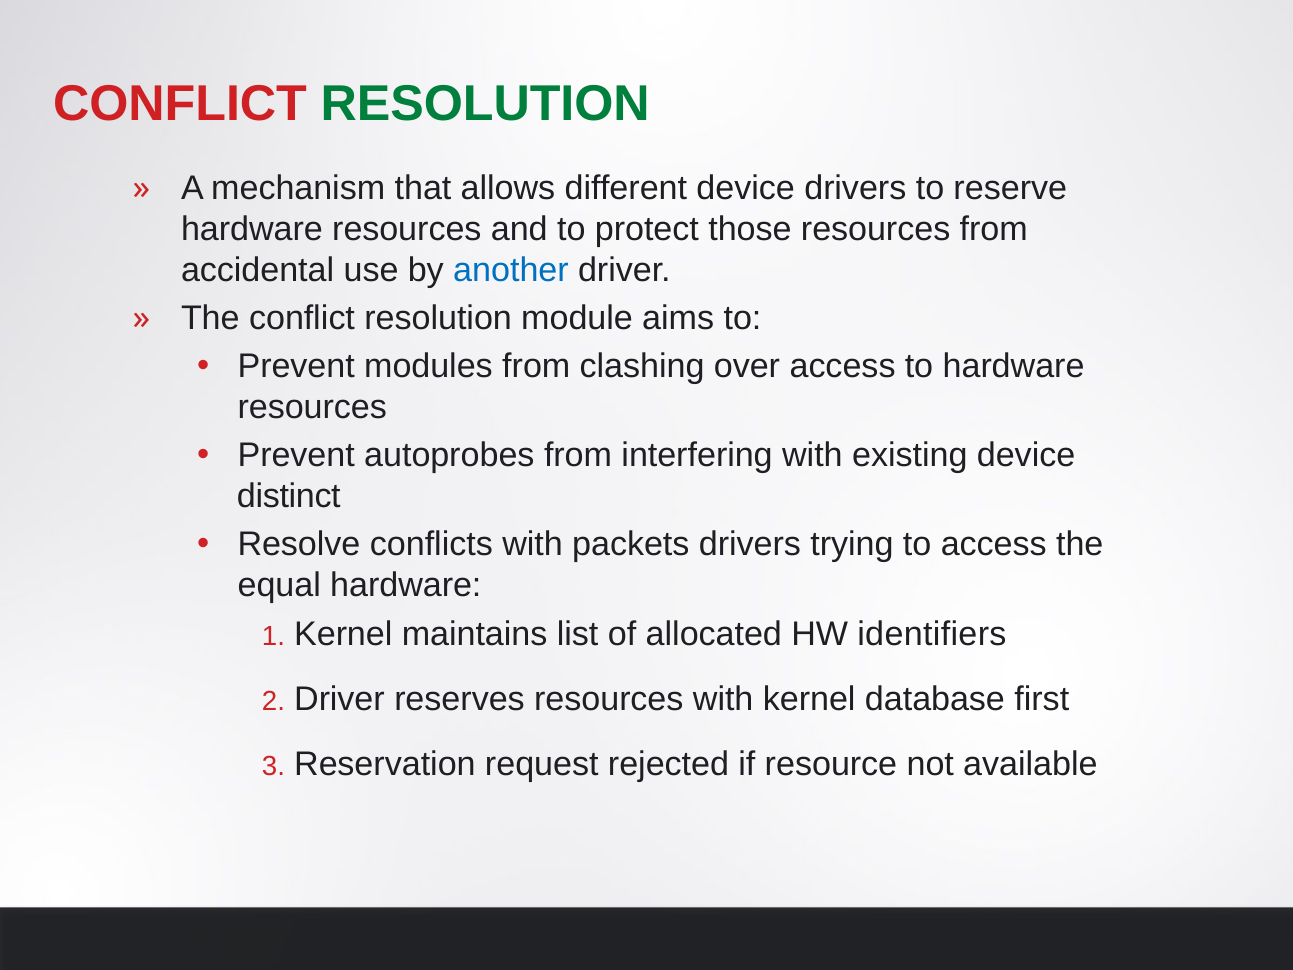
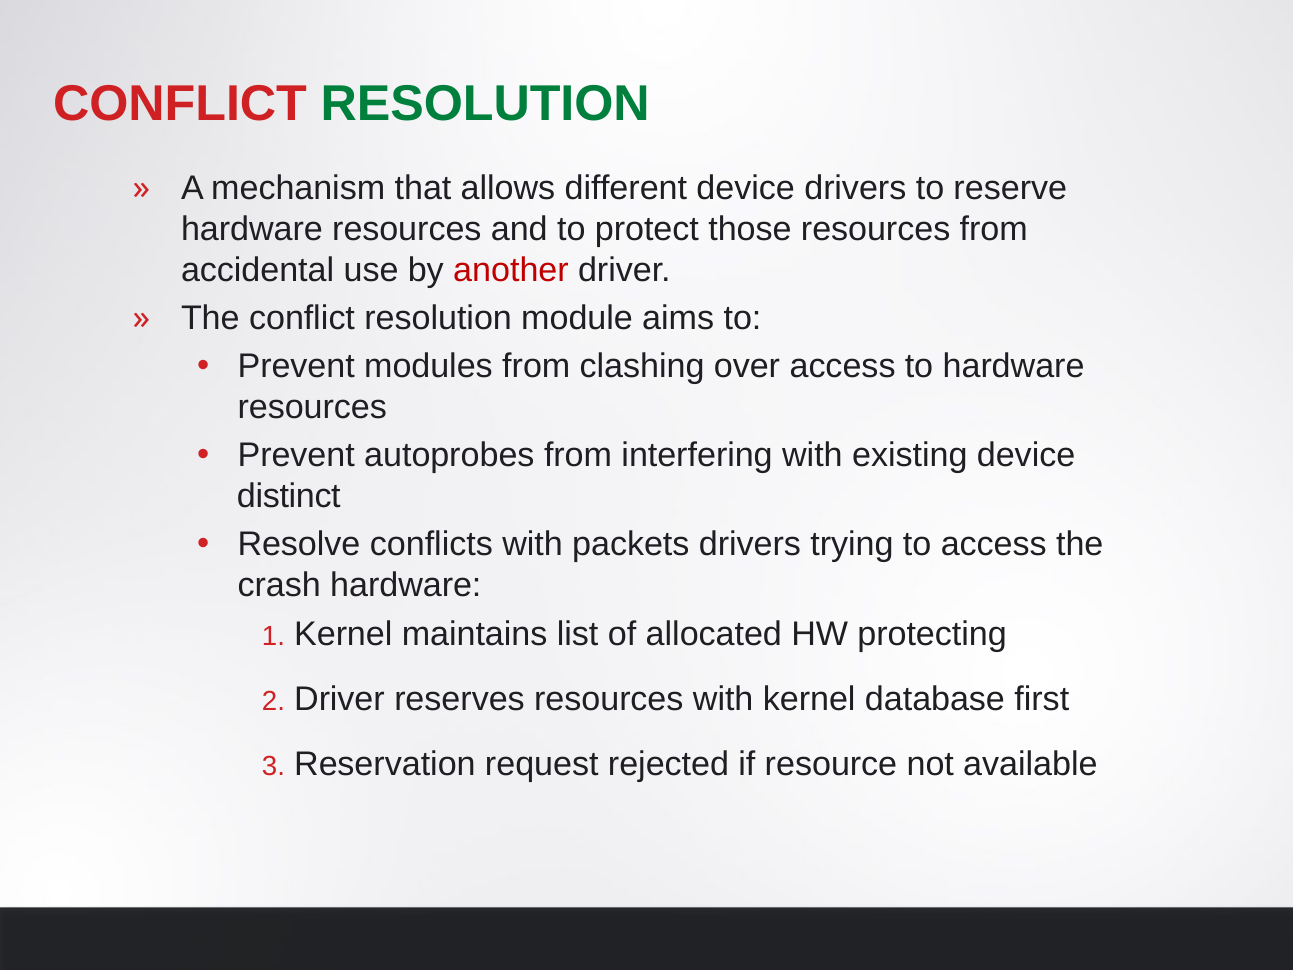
another colour: blue -> red
equal: equal -> crash
identifiers: identifiers -> protecting
